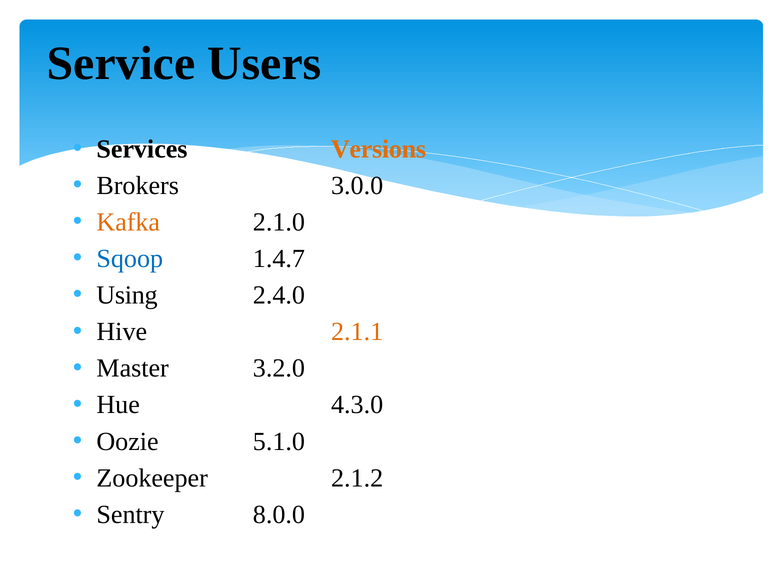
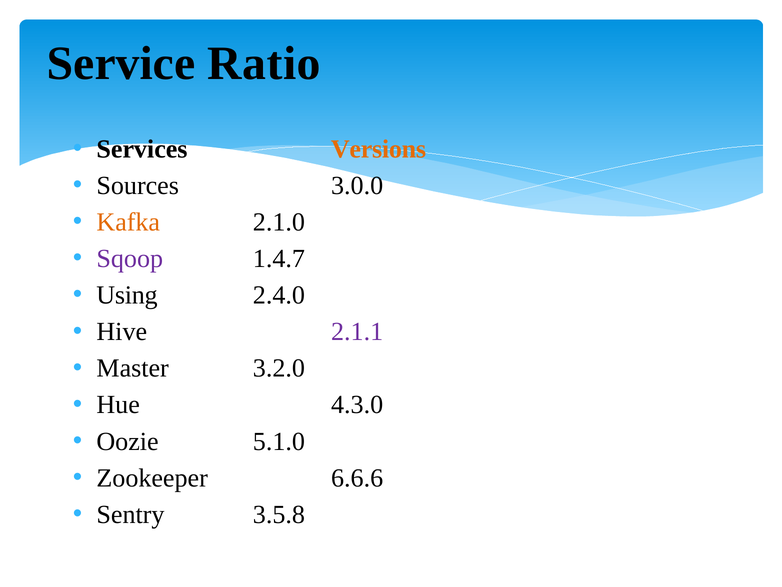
Users: Users -> Ratio
Brokers: Brokers -> Sources
Sqoop colour: blue -> purple
2.1.1 colour: orange -> purple
2.1.2: 2.1.2 -> 6.6.6
8.0.0: 8.0.0 -> 3.5.8
